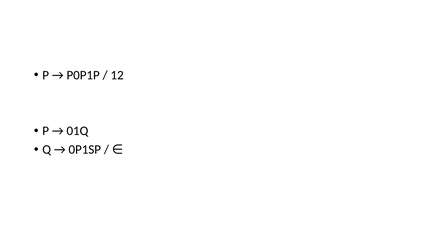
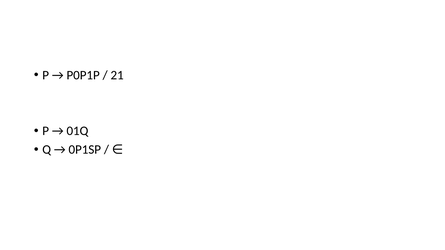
12: 12 -> 21
